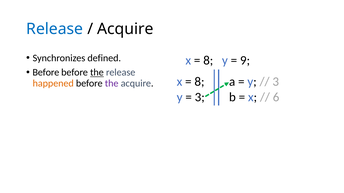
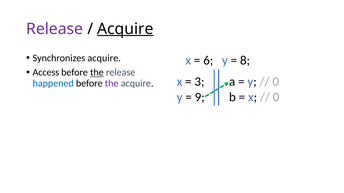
Release at (55, 29) colour: blue -> purple
Acquire at (125, 29) underline: none -> present
Synchronizes defined: defined -> acquire
8 at (208, 61): 8 -> 6
9: 9 -> 8
Before at (46, 73): Before -> Access
3 at (276, 82): 3 -> 0
happened colour: orange -> blue
8 at (199, 82): 8 -> 3
3 at (200, 97): 3 -> 9
6 at (276, 97): 6 -> 0
